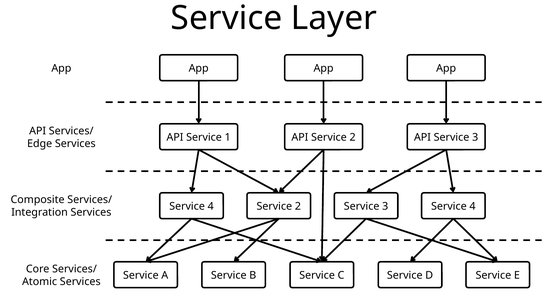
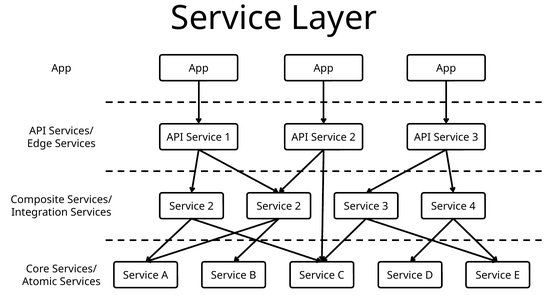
4 at (211, 207): 4 -> 2
